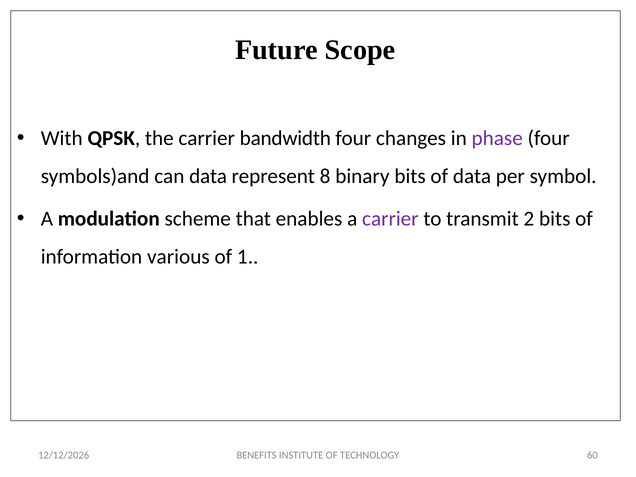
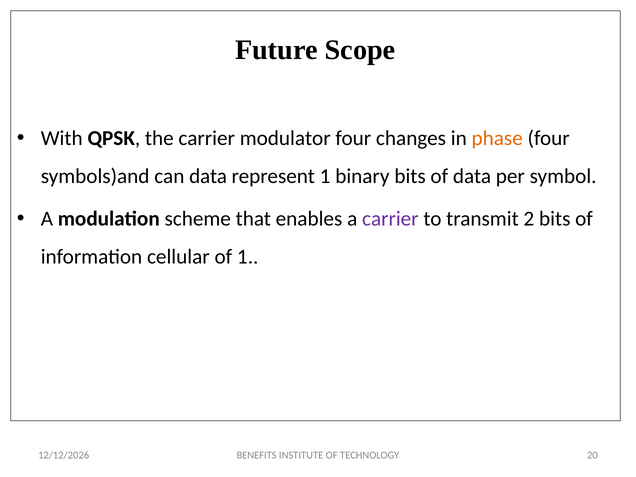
bandwidth: bandwidth -> modulator
phase colour: purple -> orange
represent 8: 8 -> 1
various: various -> cellular
60: 60 -> 20
